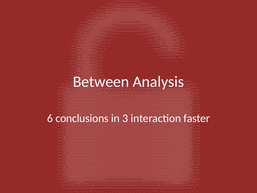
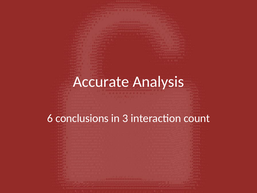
Between: Between -> Accurate
faster: faster -> count
